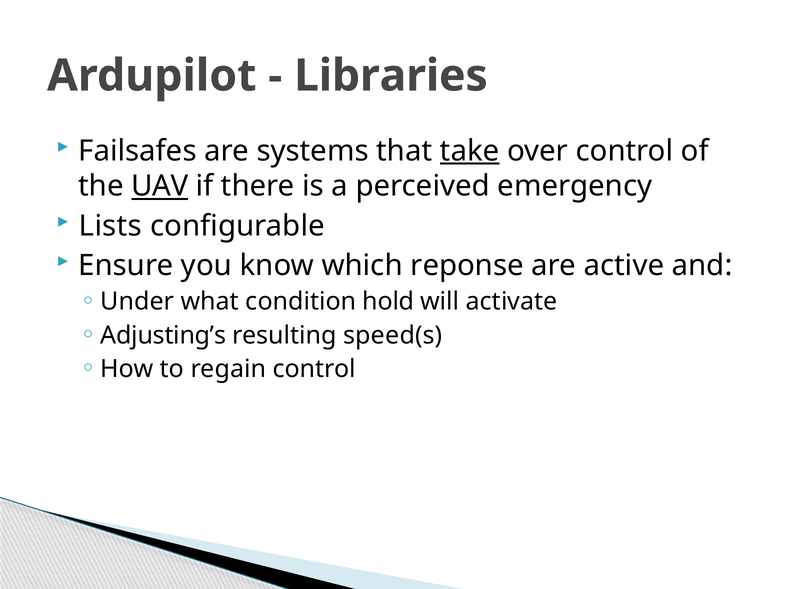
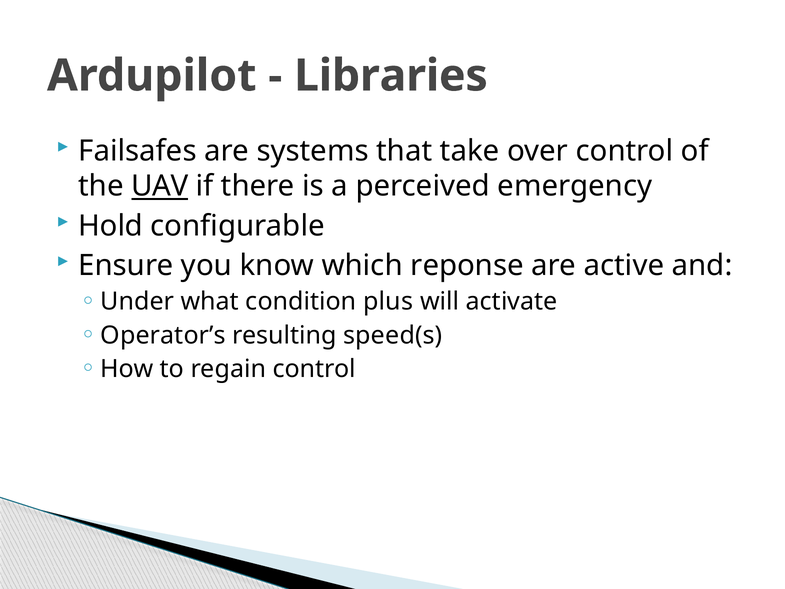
take underline: present -> none
Lists: Lists -> Hold
hold: hold -> plus
Adjusting’s: Adjusting’s -> Operator’s
